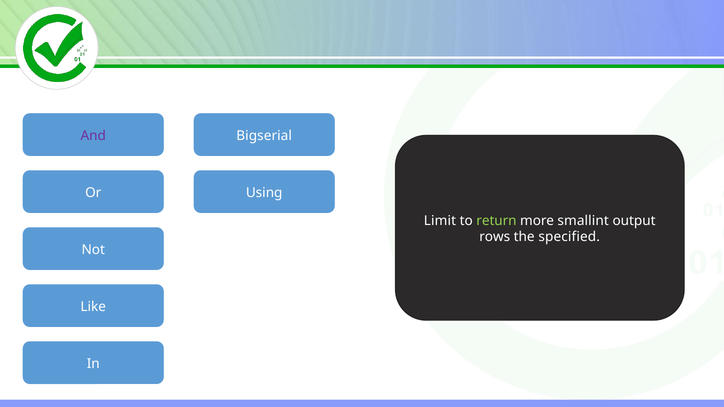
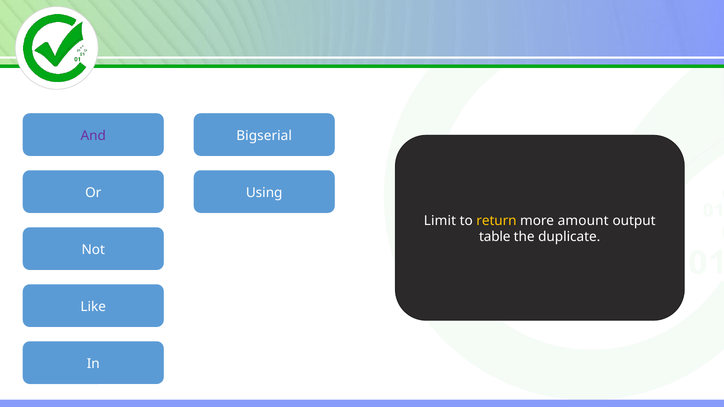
return colour: light green -> yellow
smallint: smallint -> amount
rows: rows -> table
specified: specified -> duplicate
